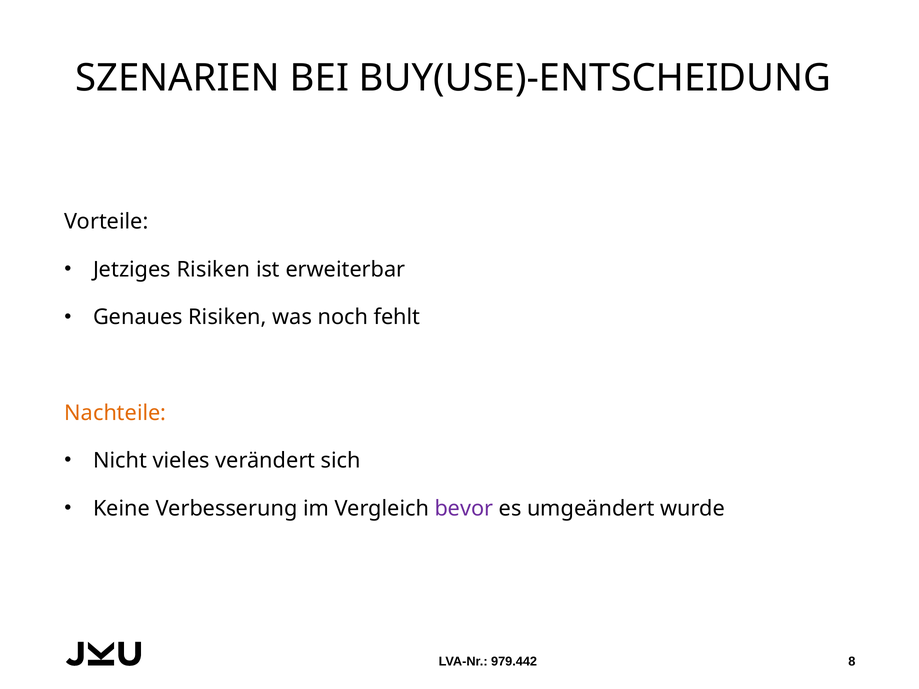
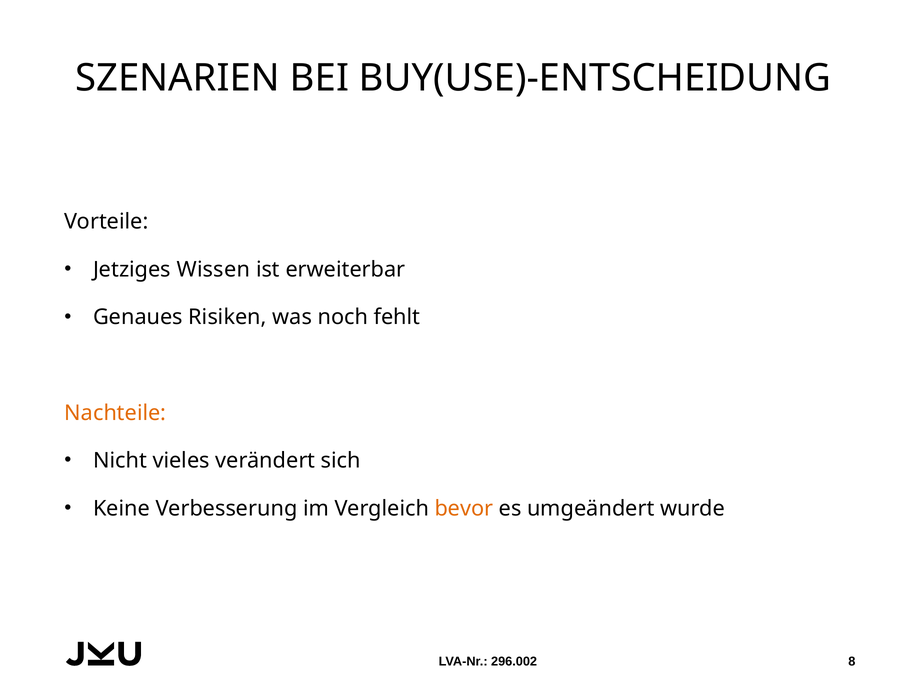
Jetziges Risiken: Risiken -> Wissen
bevor colour: purple -> orange
979.442: 979.442 -> 296.002
